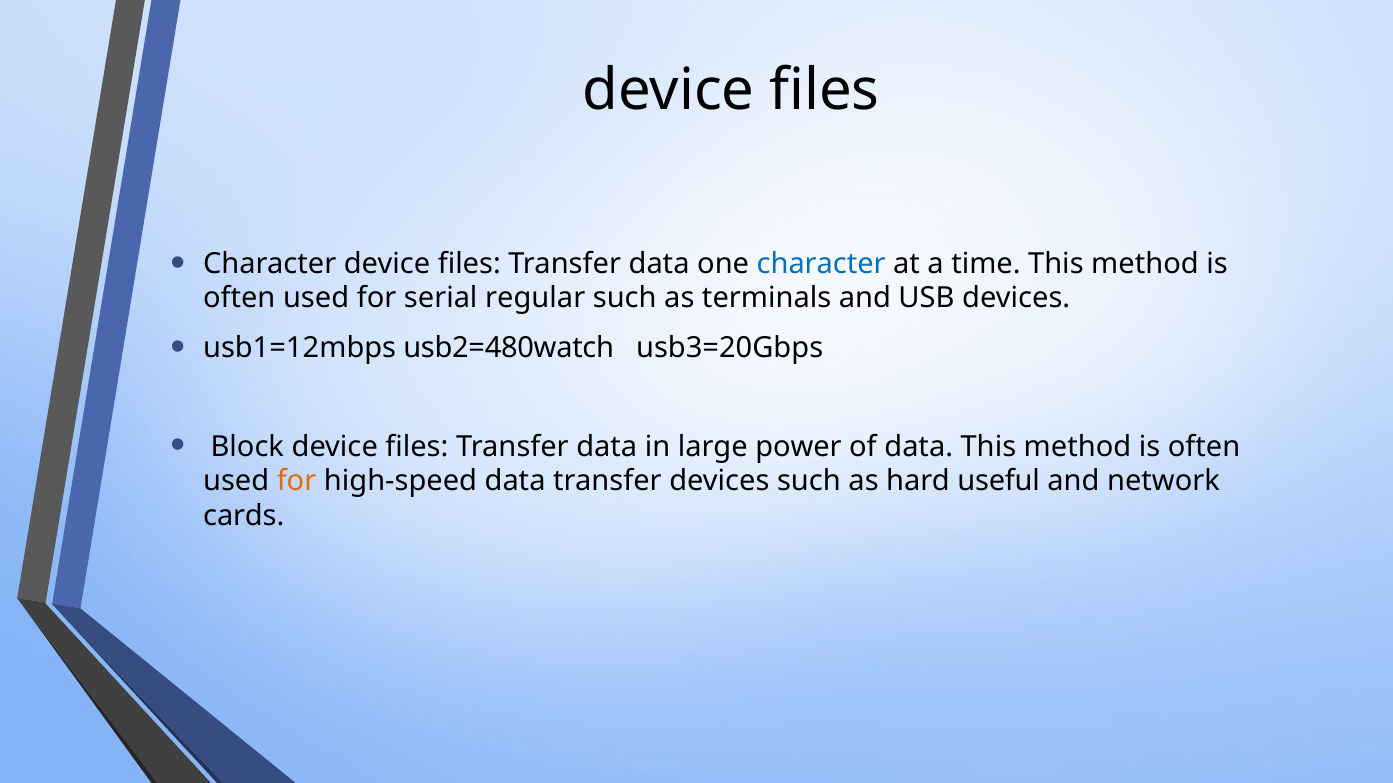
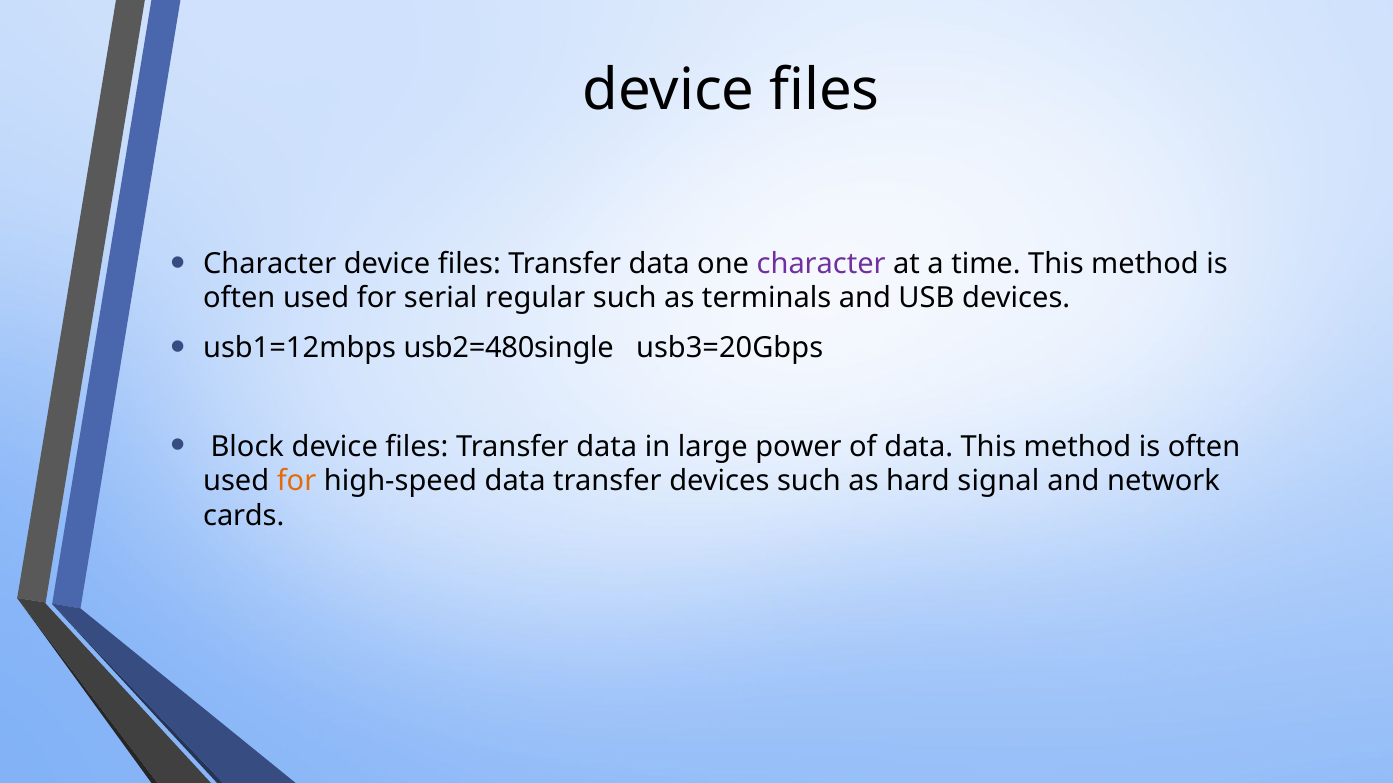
character at (821, 264) colour: blue -> purple
usb2=480watch: usb2=480watch -> usb2=480single
useful: useful -> signal
